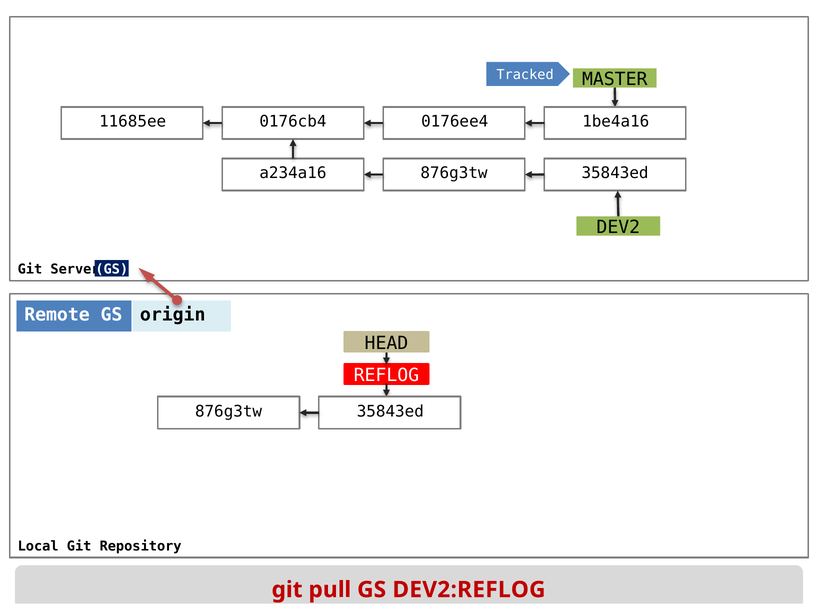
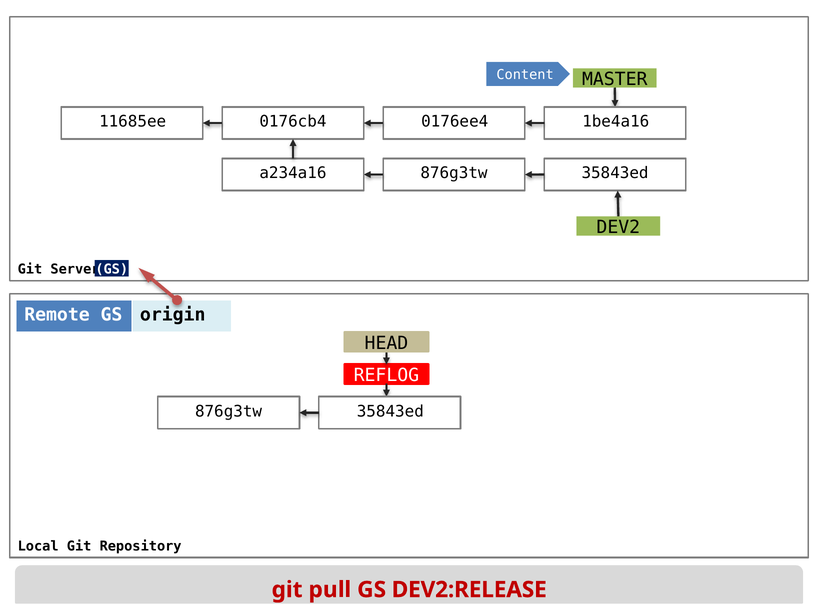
Tracked: Tracked -> Content
DEV2:REFLOG: DEV2:REFLOG -> DEV2:RELEASE
